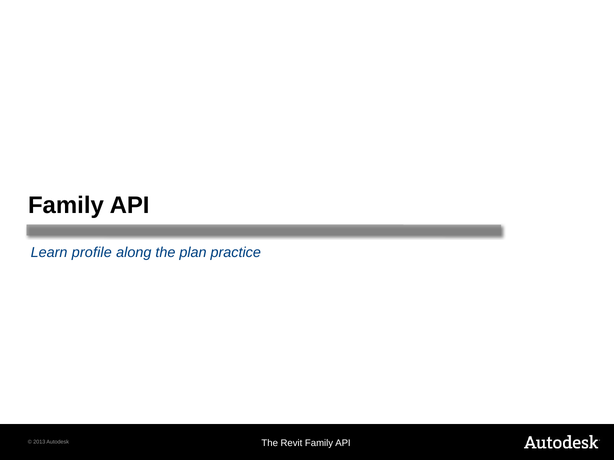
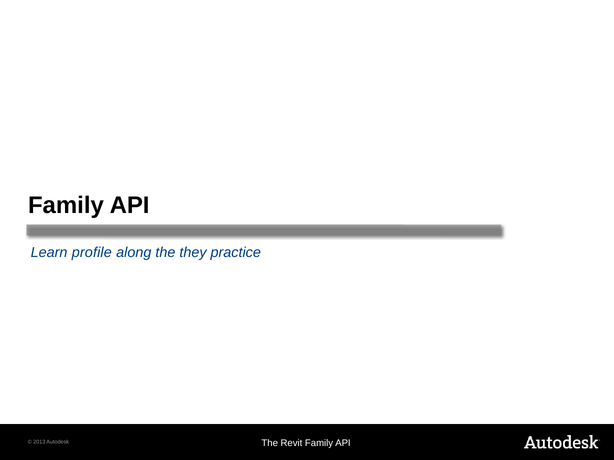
plan: plan -> they
